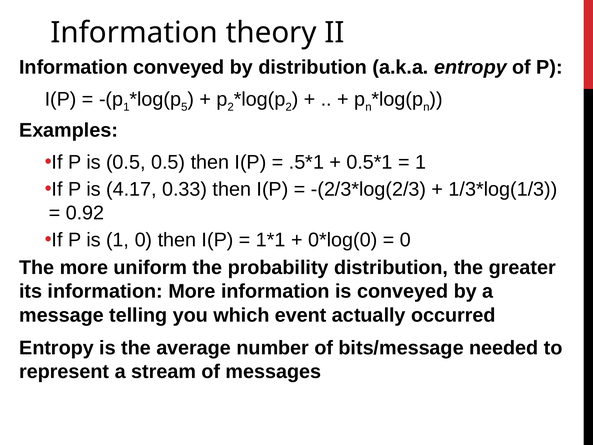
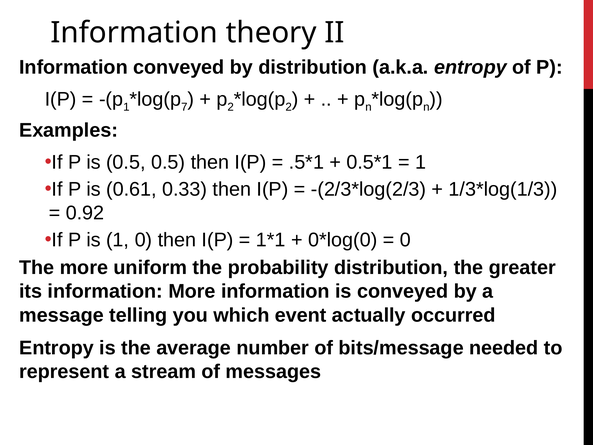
5: 5 -> 7
4.17: 4.17 -> 0.61
